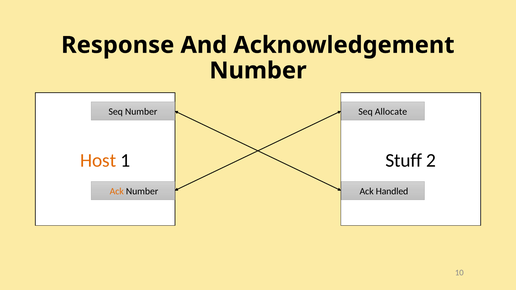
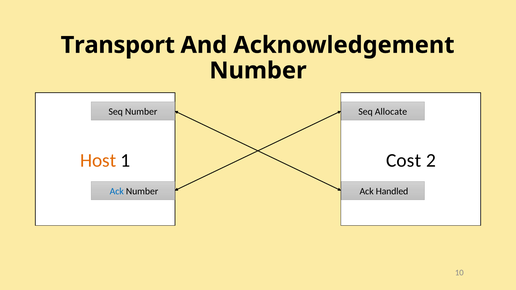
Response: Response -> Transport
Stuff: Stuff -> Cost
Ack at (117, 191) colour: orange -> blue
